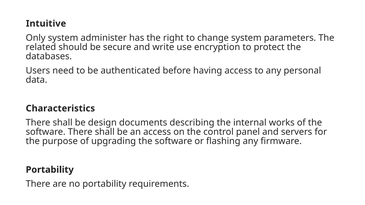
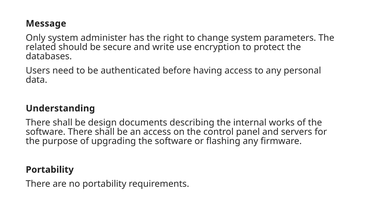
Intuitive: Intuitive -> Message
Characteristics: Characteristics -> Understanding
